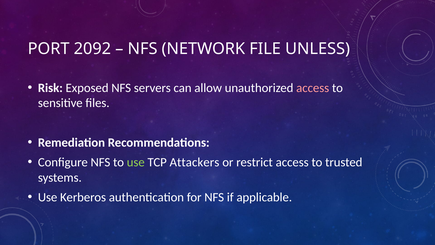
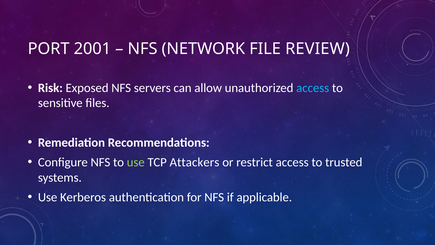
2092: 2092 -> 2001
UNLESS: UNLESS -> REVIEW
access at (313, 88) colour: pink -> light blue
